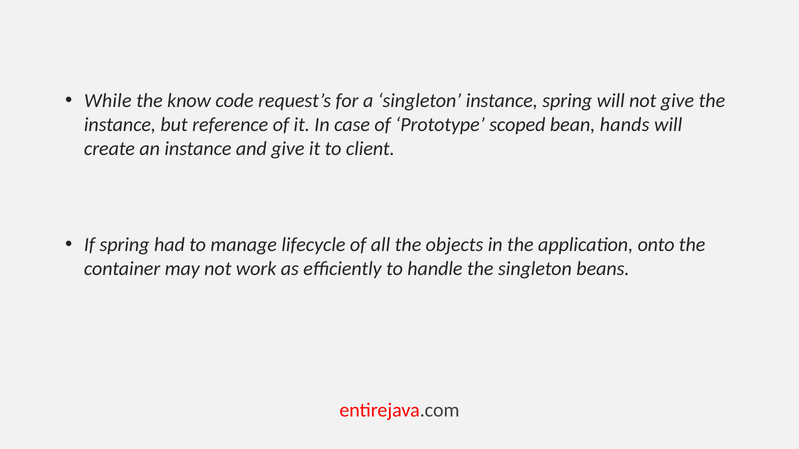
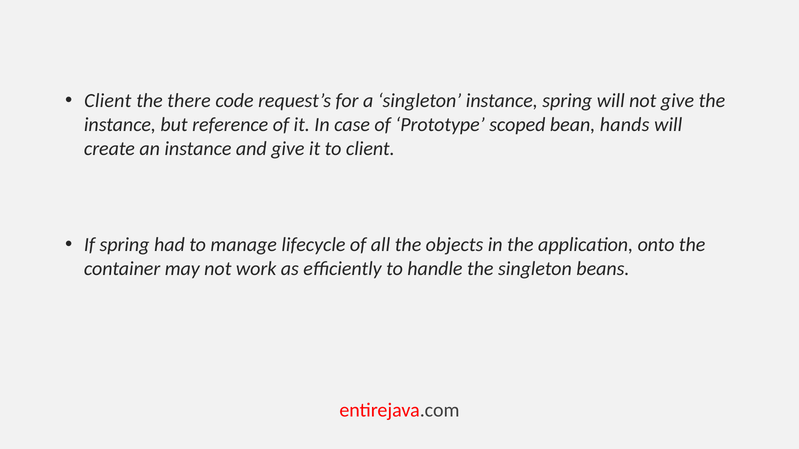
While at (108, 101): While -> Client
know: know -> there
